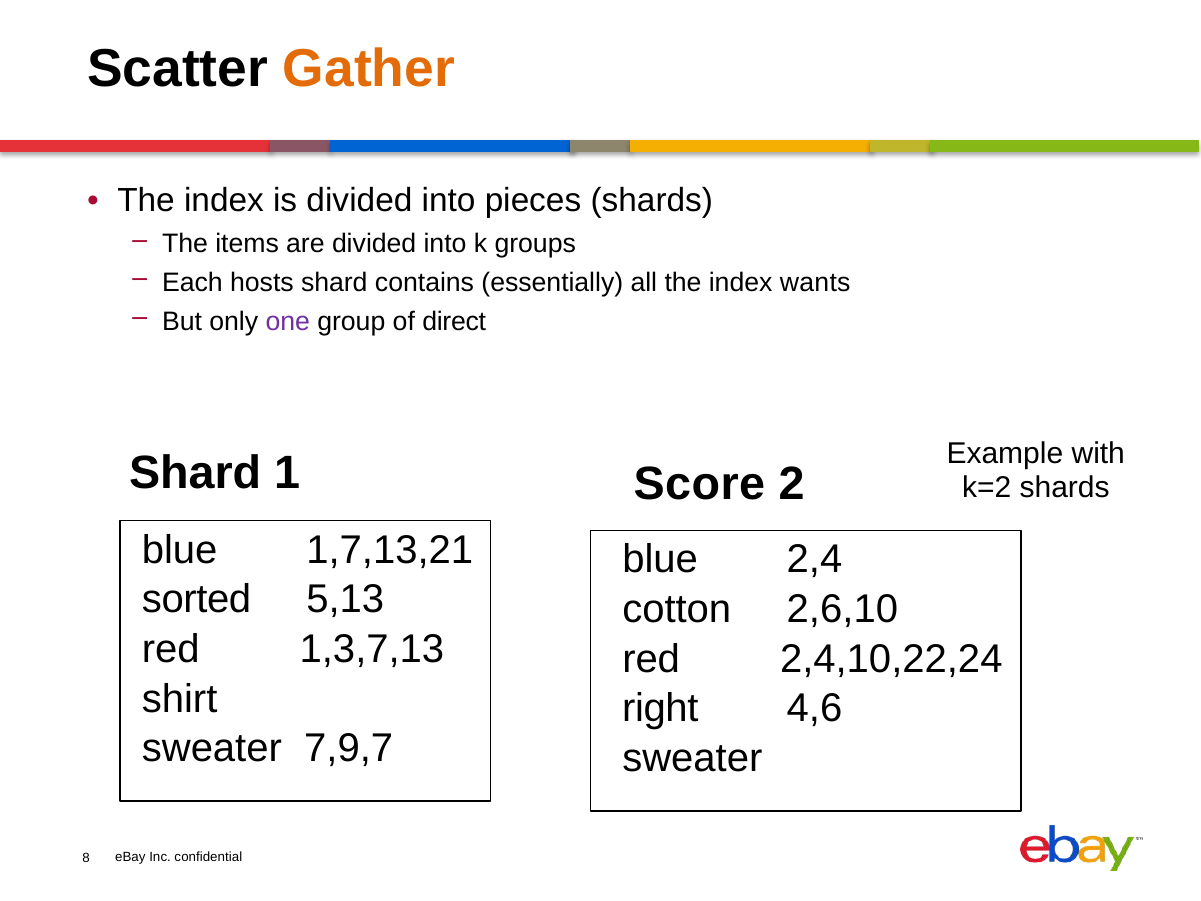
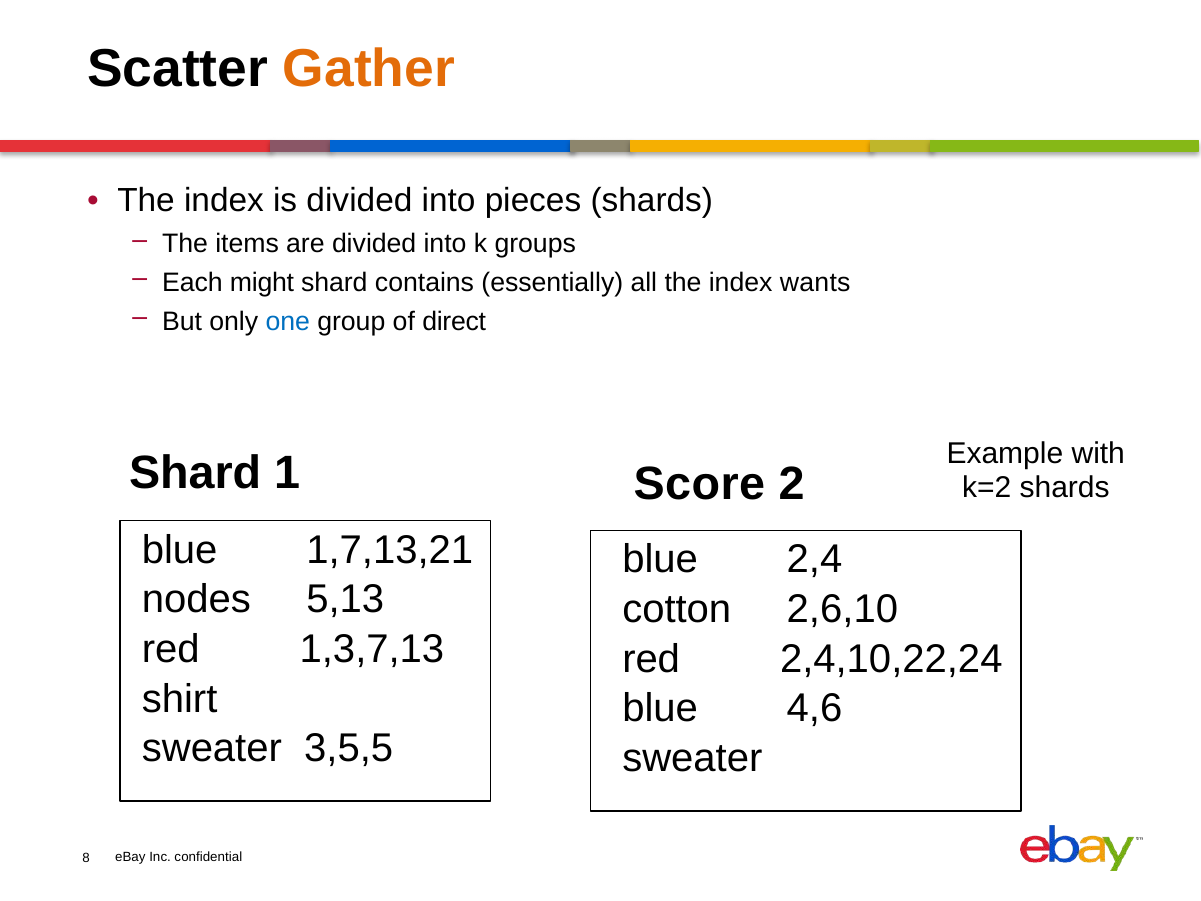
hosts: hosts -> might
one colour: purple -> blue
sorted: sorted -> nodes
right at (660, 709): right -> blue
7,9,7: 7,9,7 -> 3,5,5
